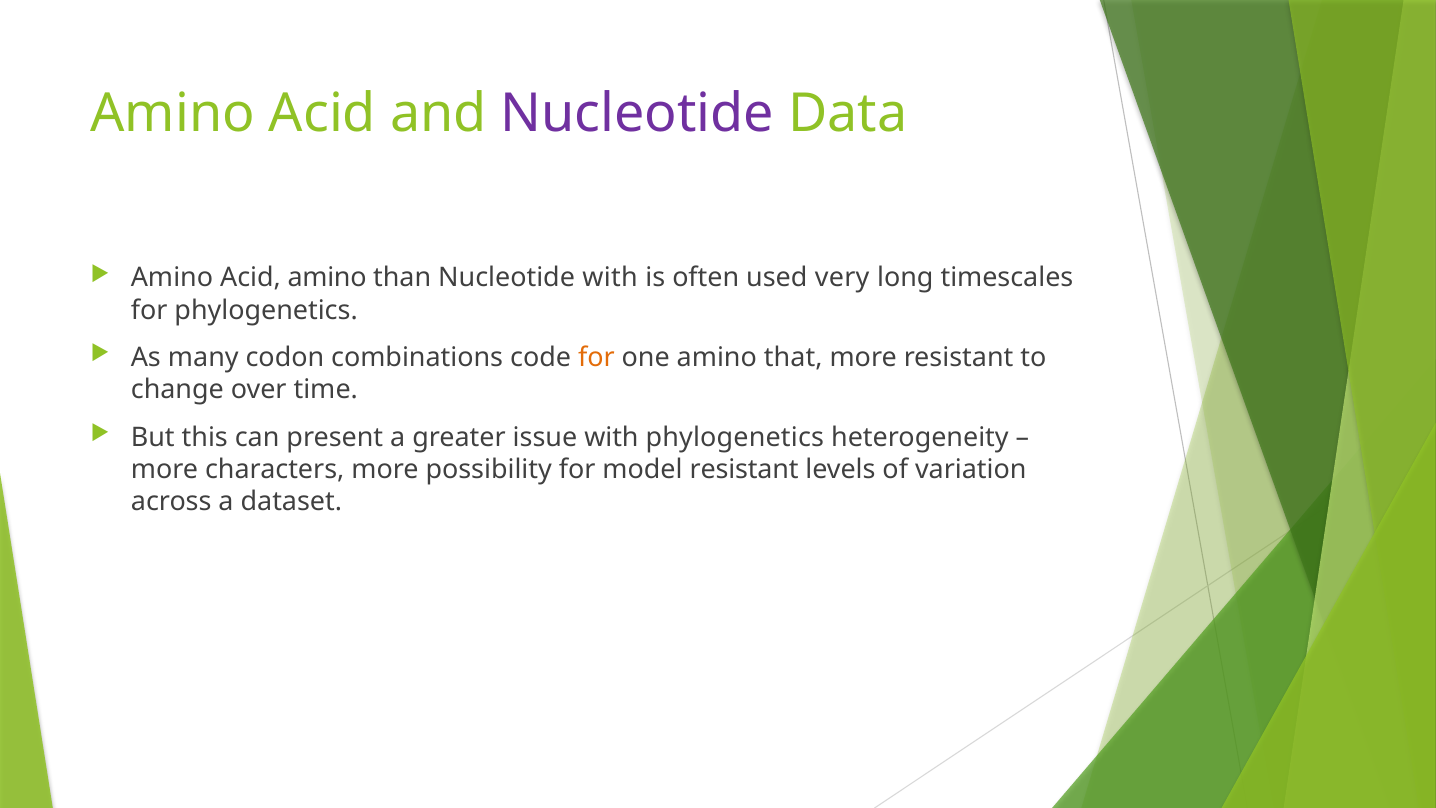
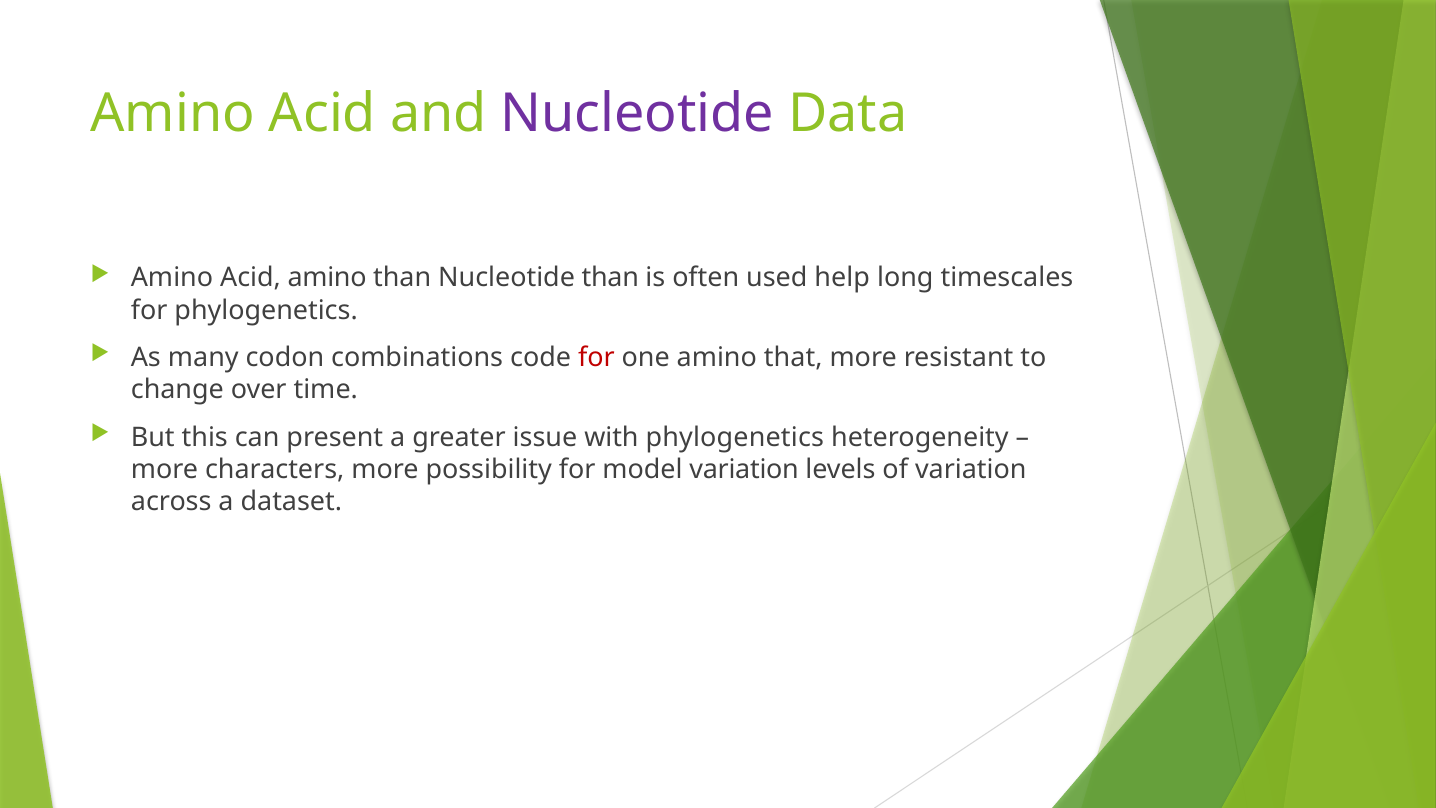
Nucleotide with: with -> than
very: very -> help
for at (596, 358) colour: orange -> red
model resistant: resistant -> variation
